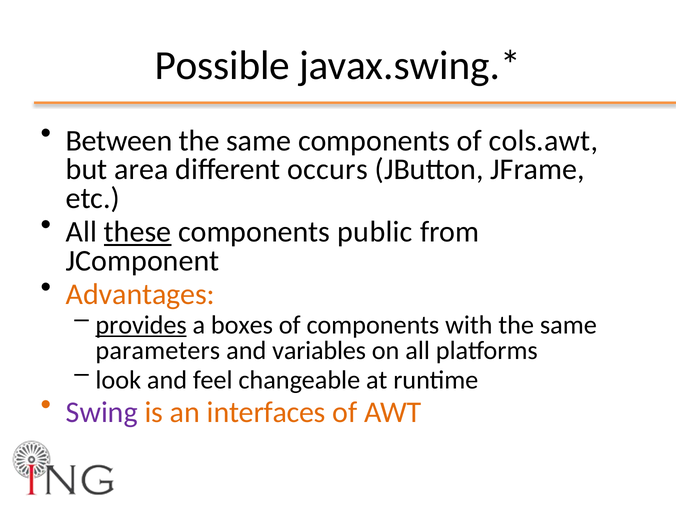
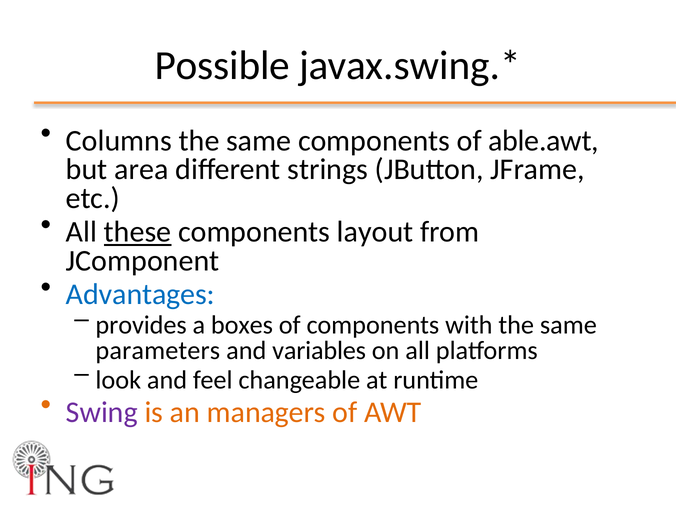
Between: Between -> Columns
cols.awt: cols.awt -> able.awt
occurs: occurs -> strings
public: public -> layout
Advantages colour: orange -> blue
provides underline: present -> none
interfaces: interfaces -> managers
